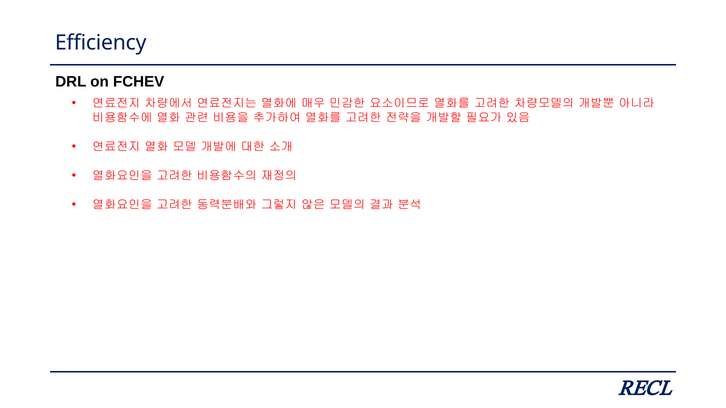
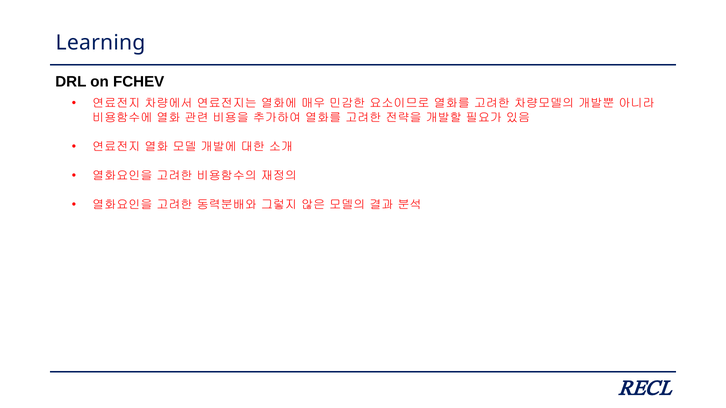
Efficiency: Efficiency -> Learning
